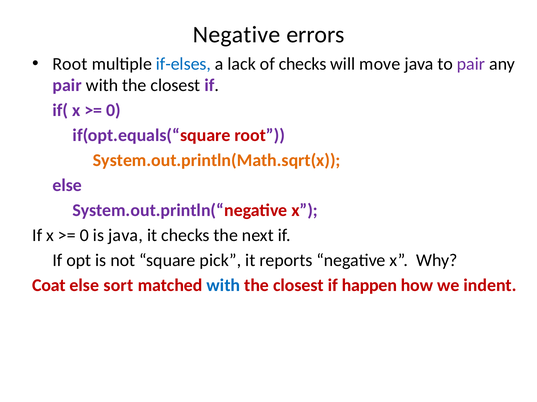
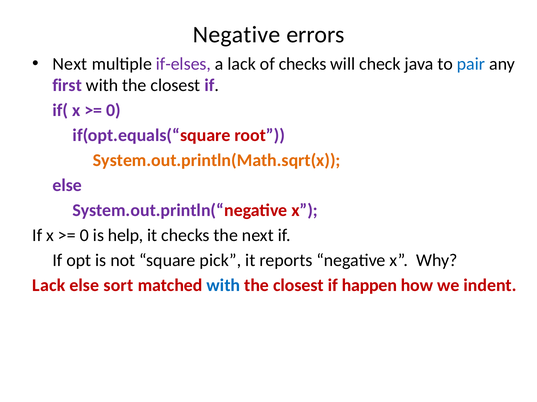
Root at (70, 64): Root -> Next
if-elses colour: blue -> purple
move: move -> check
pair at (471, 64) colour: purple -> blue
pair at (67, 85): pair -> first
is java: java -> help
Coat at (49, 286): Coat -> Lack
